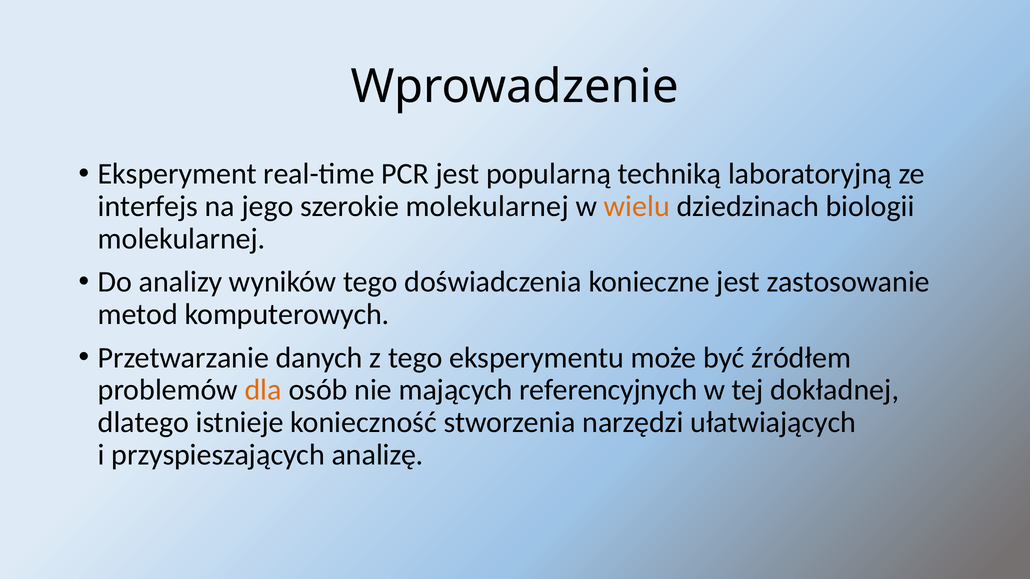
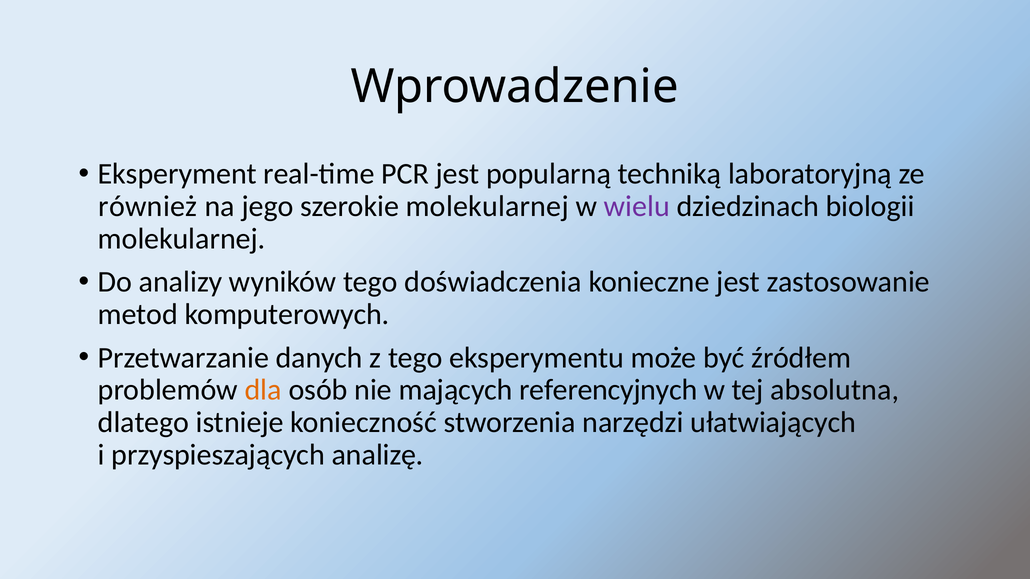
interfejs: interfejs -> również
wielu colour: orange -> purple
dokładnej: dokładnej -> absolutna
